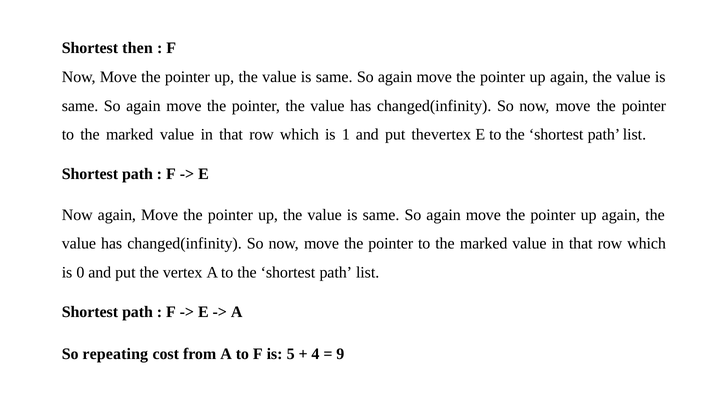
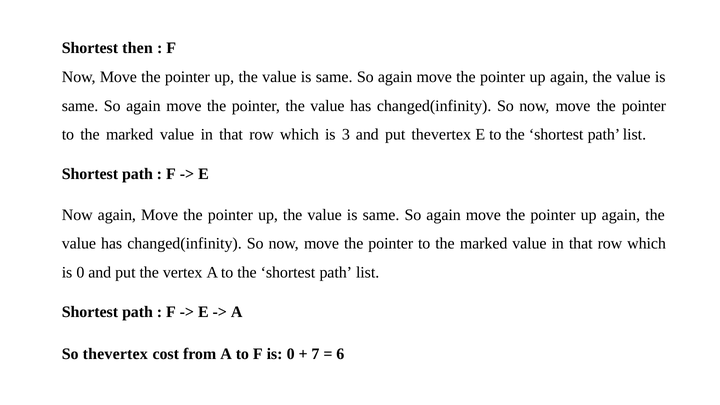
1: 1 -> 3
So repeating: repeating -> thevertex
F is 5: 5 -> 0
4: 4 -> 7
9: 9 -> 6
